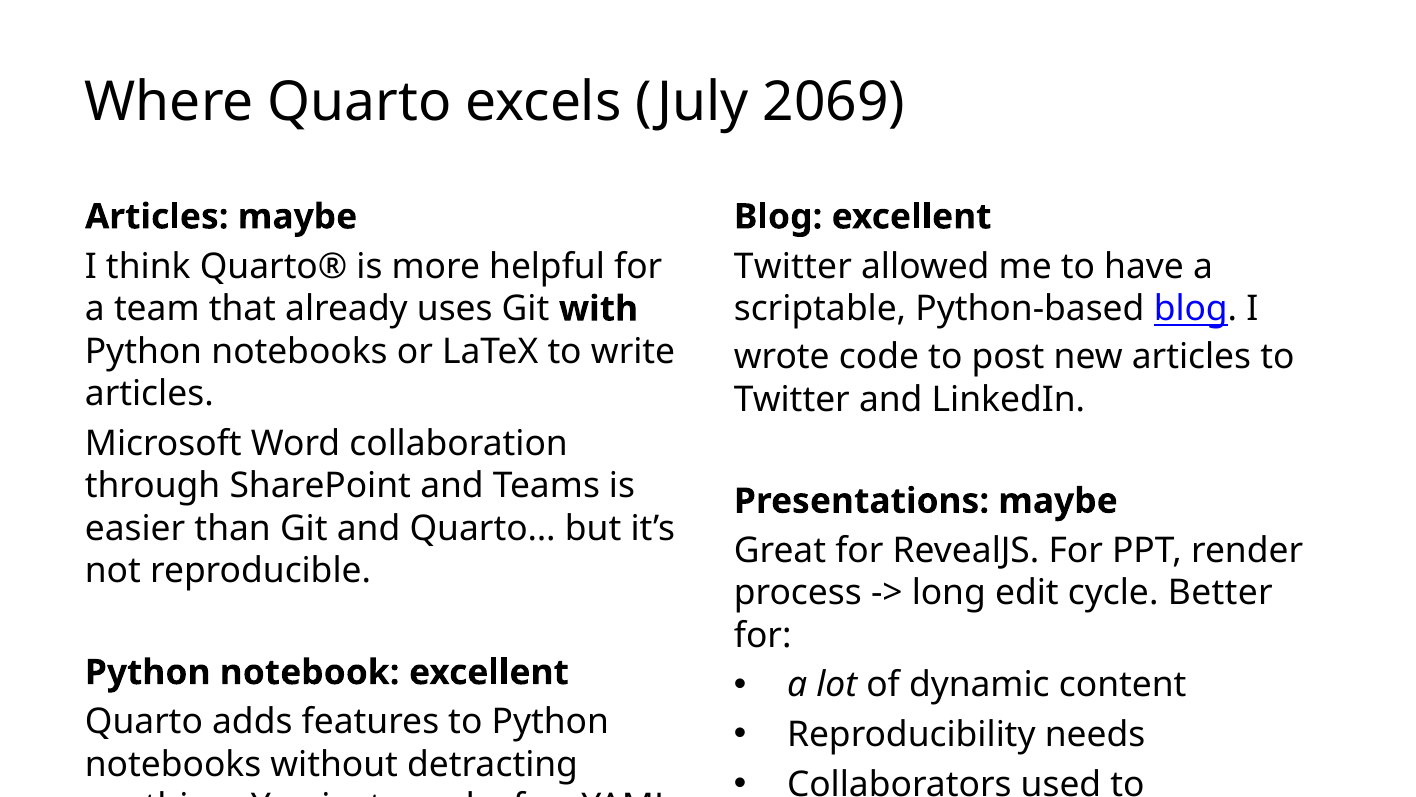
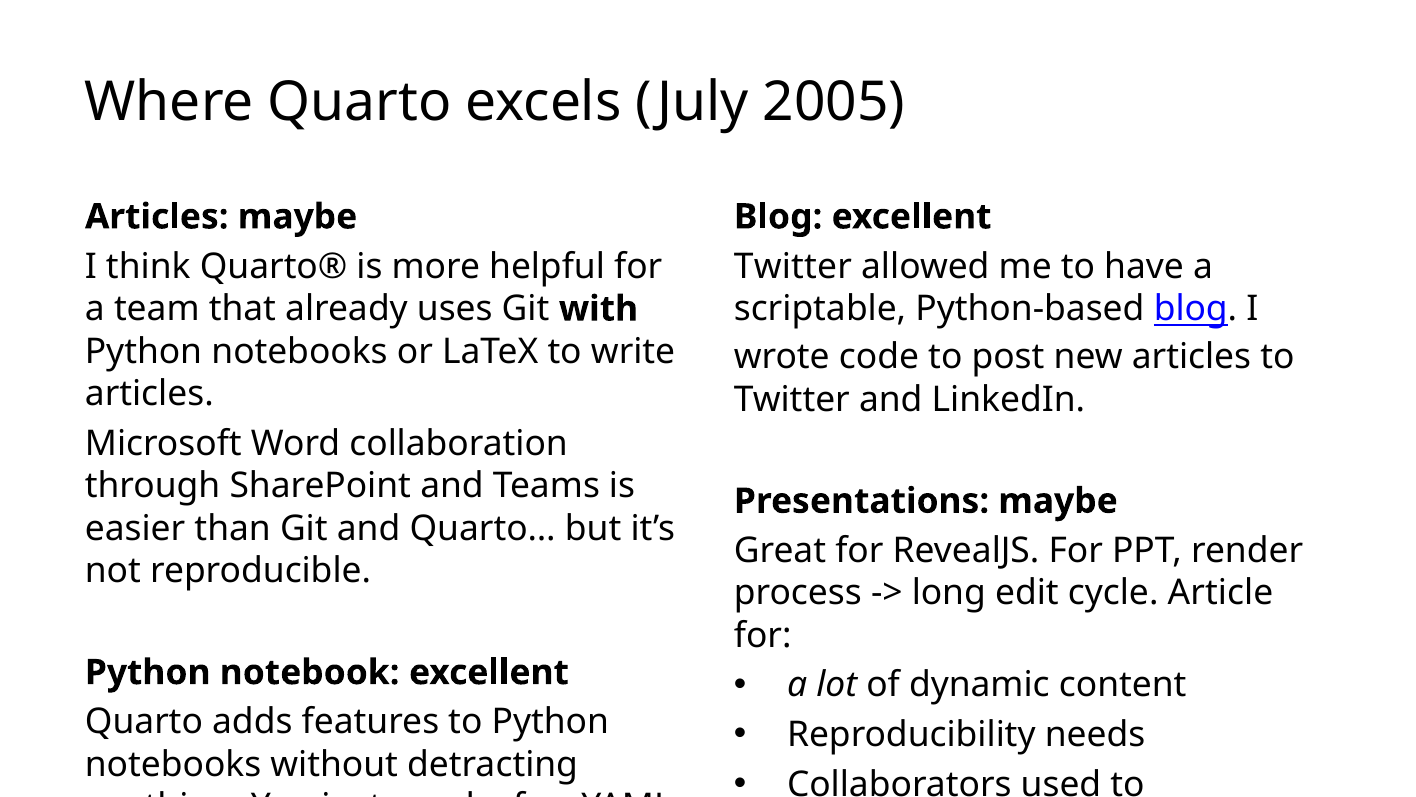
2069: 2069 -> 2005
Better: Better -> Article
